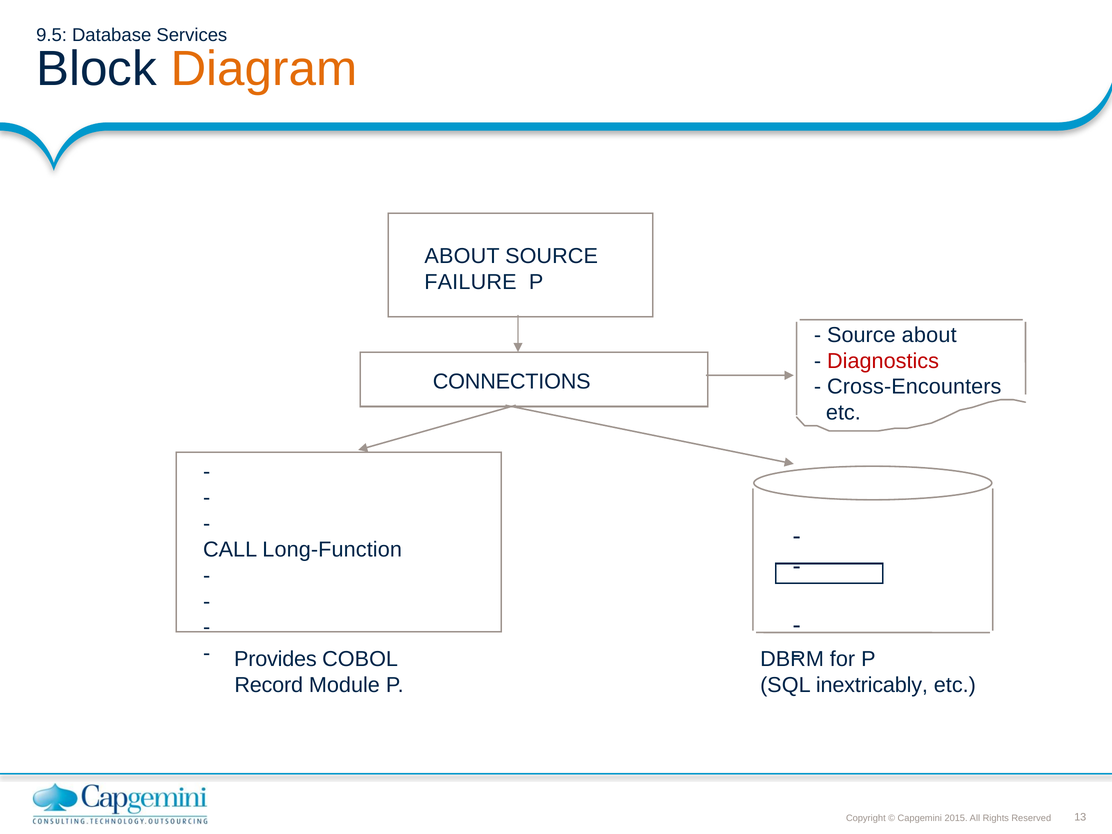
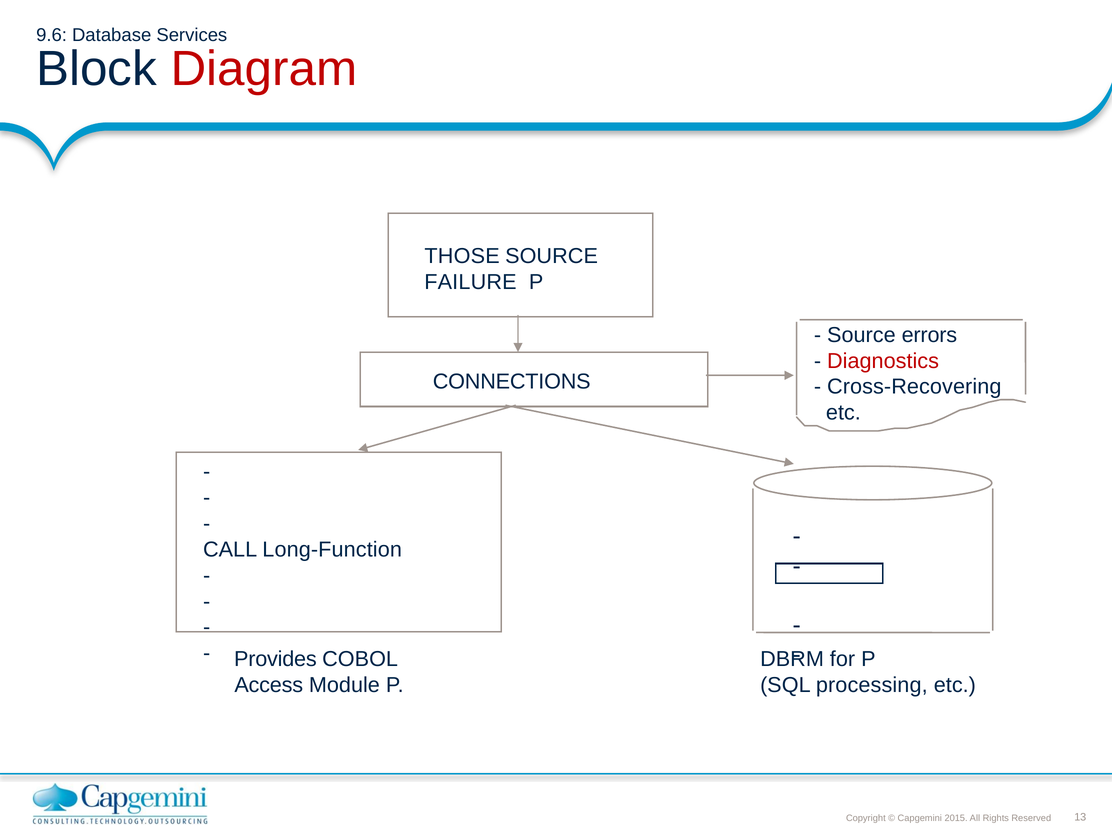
9.5: 9.5 -> 9.6
Diagram colour: orange -> red
ABOUT at (462, 256): ABOUT -> THOSE
Source about: about -> errors
Cross-Encounters: Cross-Encounters -> Cross-Recovering
Record: Record -> Access
inextricably: inextricably -> processing
